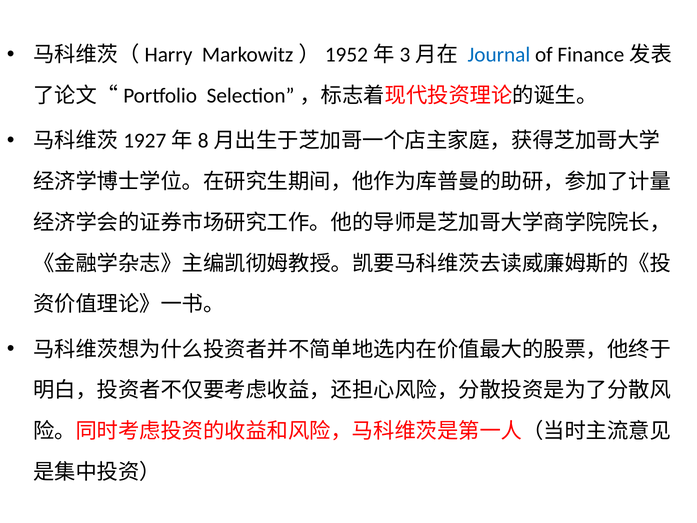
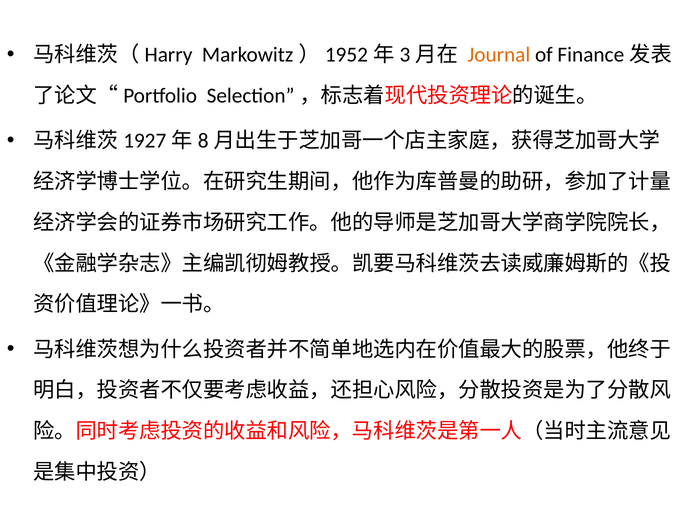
Journal colour: blue -> orange
